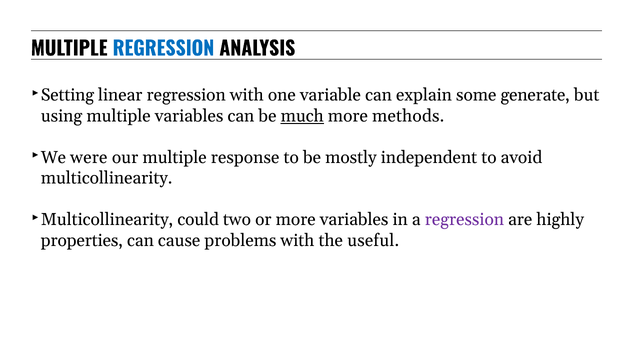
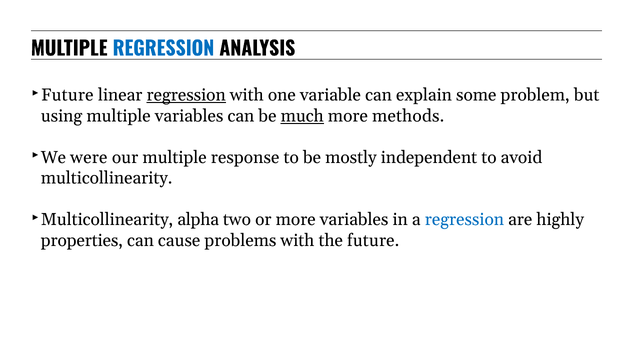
Setting at (67, 95): Setting -> Future
regression at (186, 95) underline: none -> present
generate: generate -> problem
could: could -> alpha
regression at (464, 220) colour: purple -> blue
the useful: useful -> future
